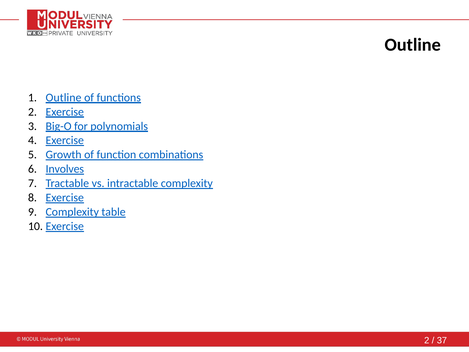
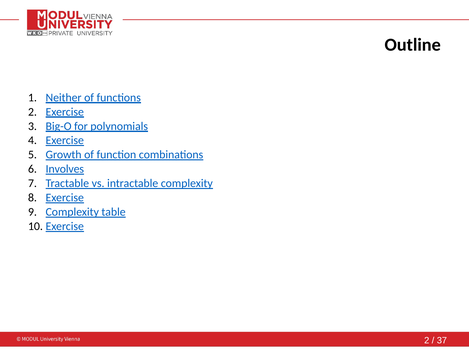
Outline at (64, 97): Outline -> Neither
